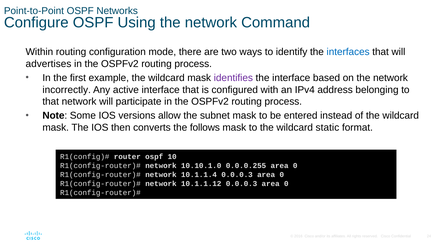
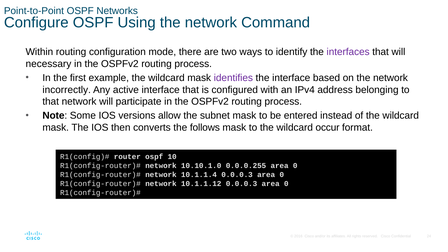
interfaces colour: blue -> purple
advertises: advertises -> necessary
static: static -> occur
